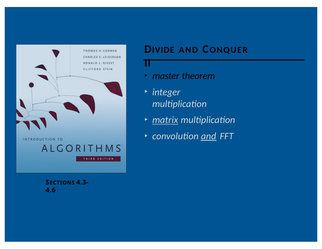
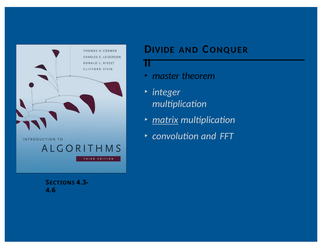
and at (209, 136) underline: present -> none
